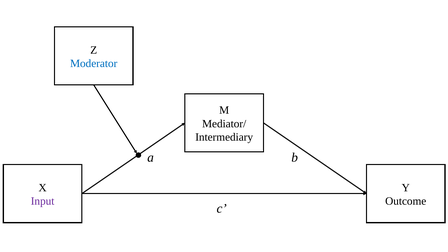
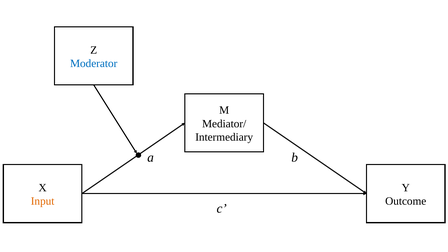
Input colour: purple -> orange
